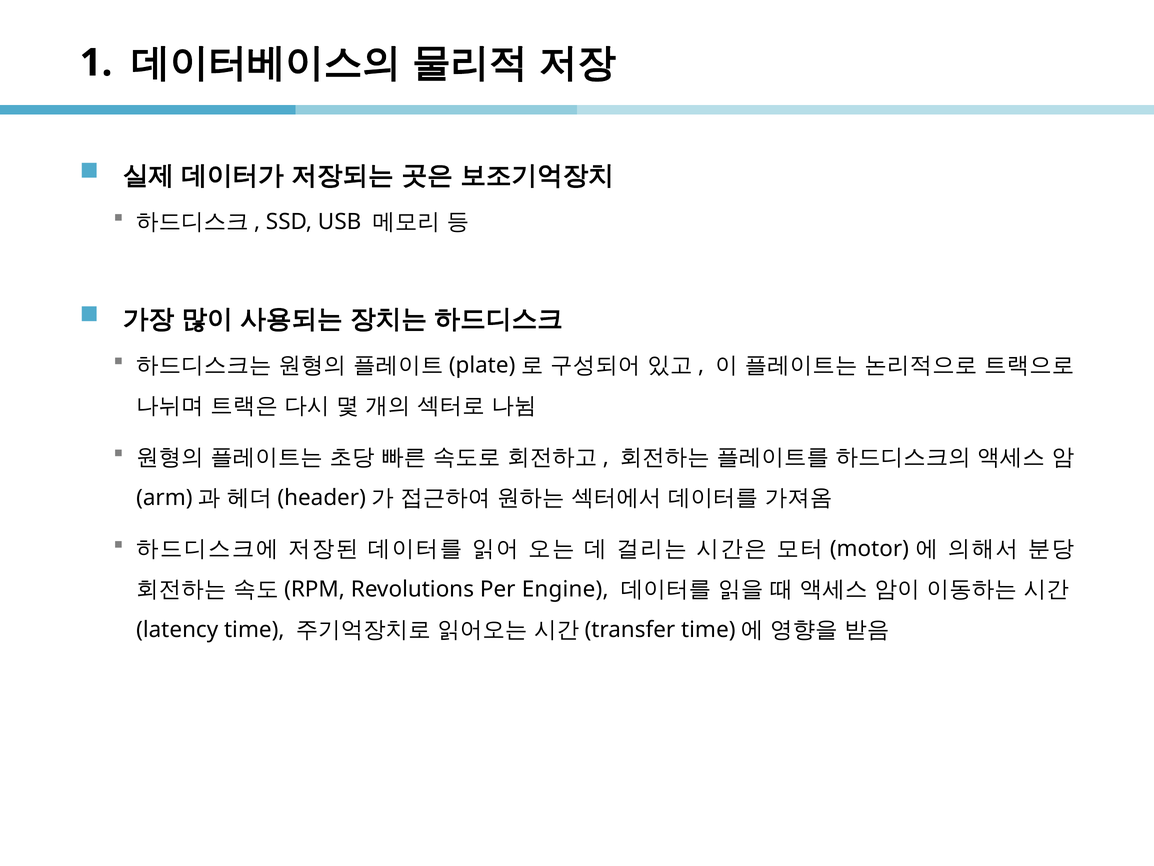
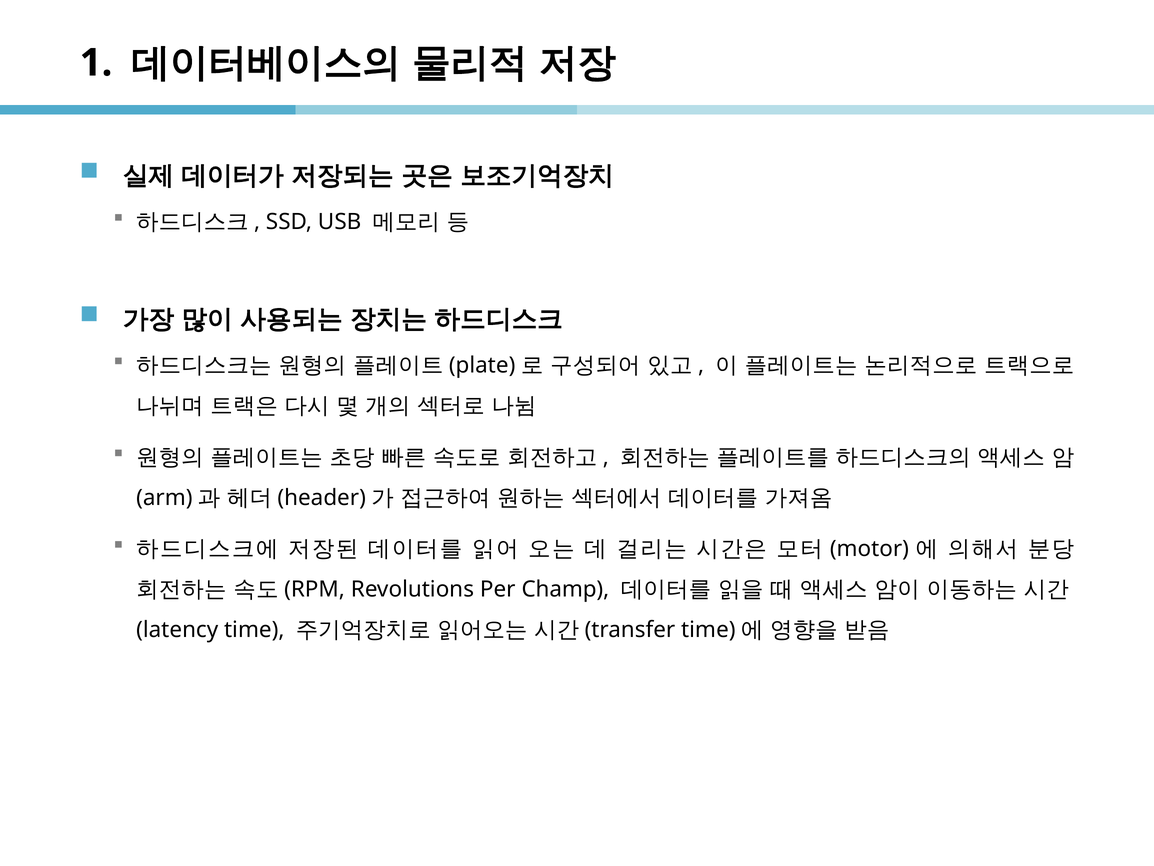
Engine: Engine -> Champ
